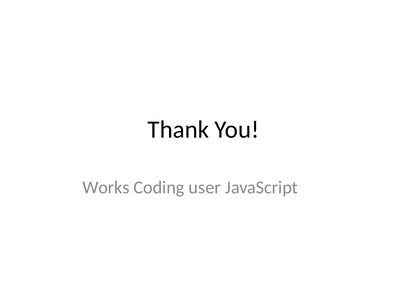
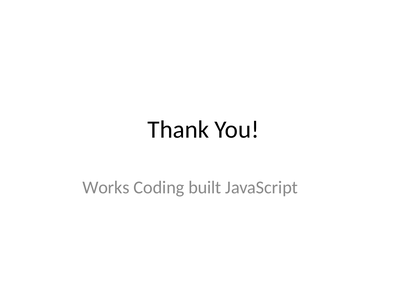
user: user -> built
